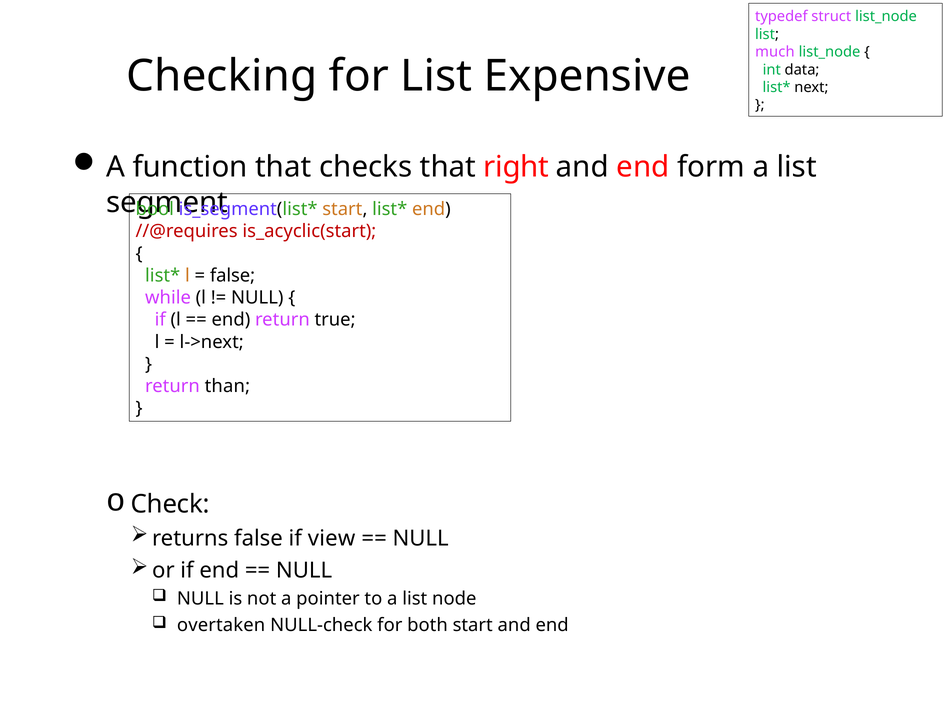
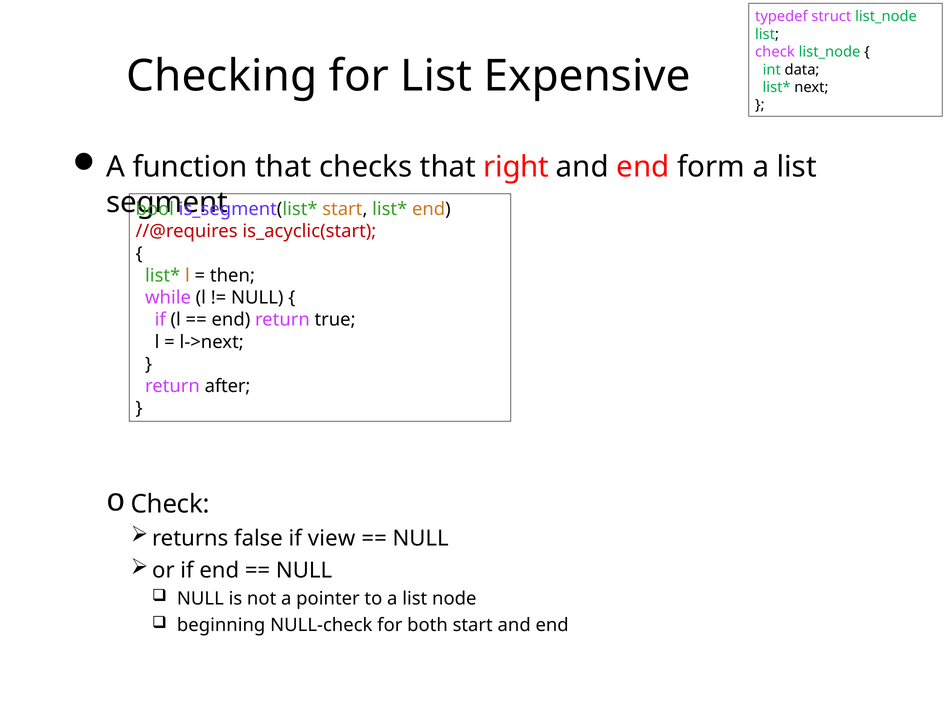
much at (775, 52): much -> check
false at (233, 276): false -> then
than: than -> after
overtaken: overtaken -> beginning
